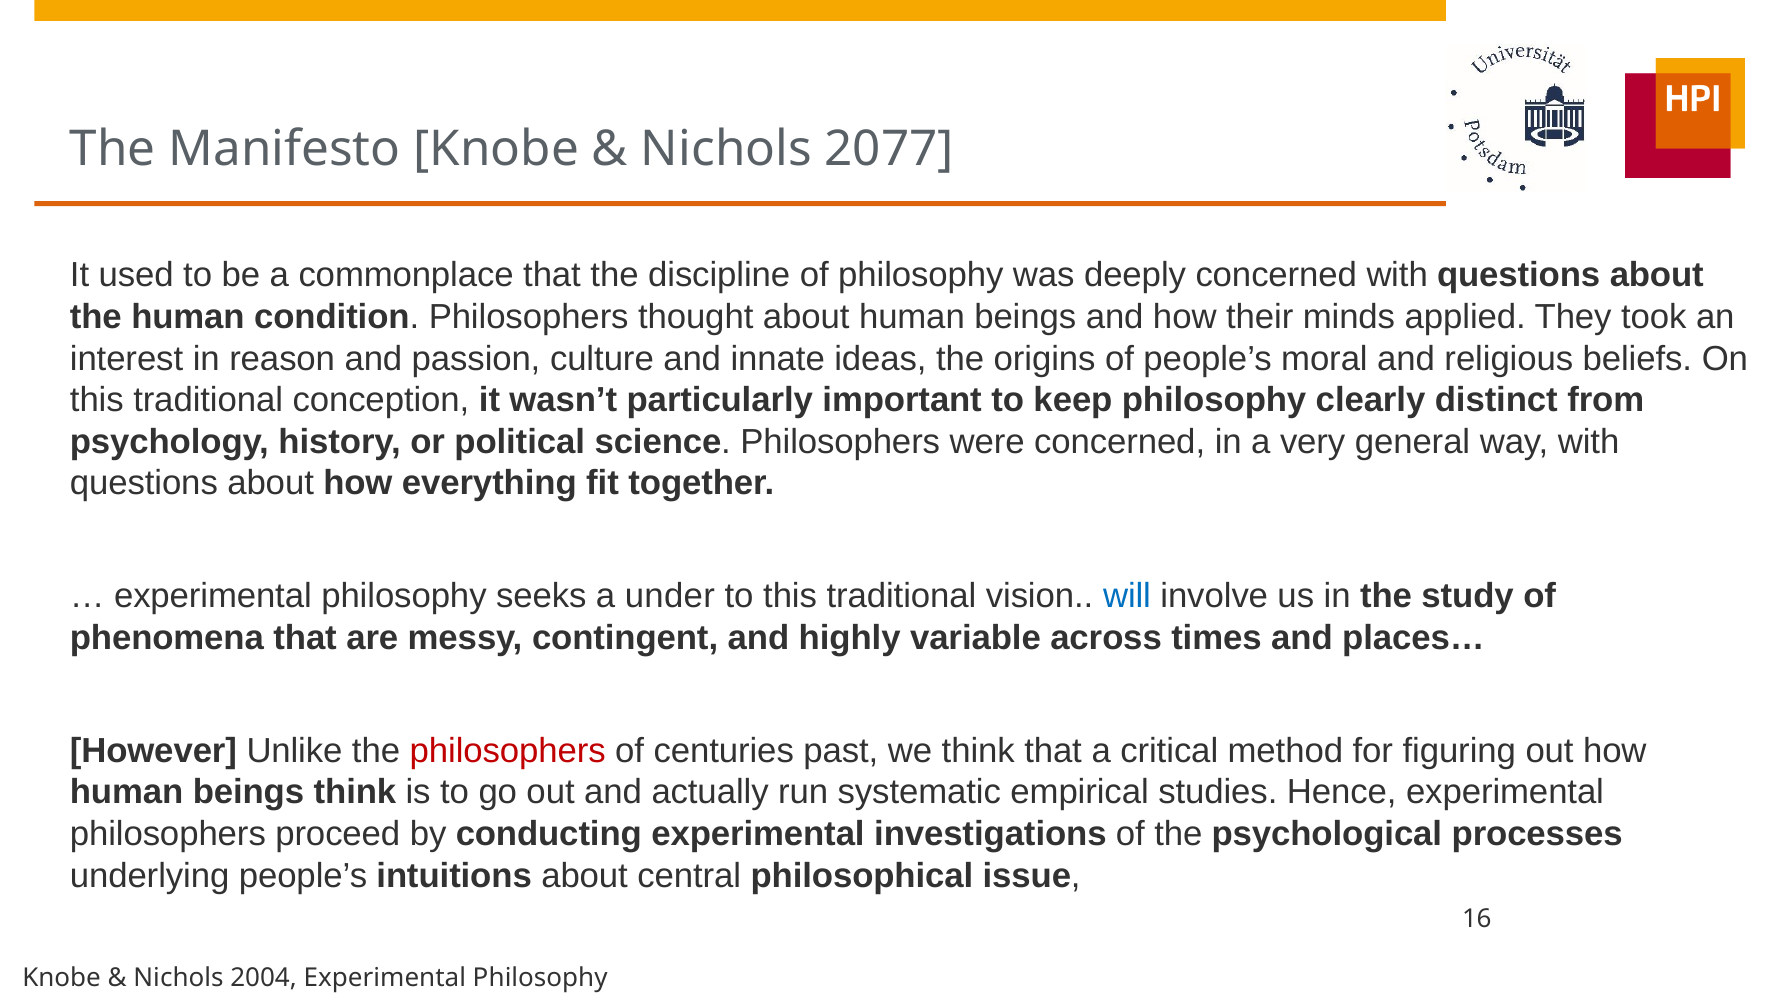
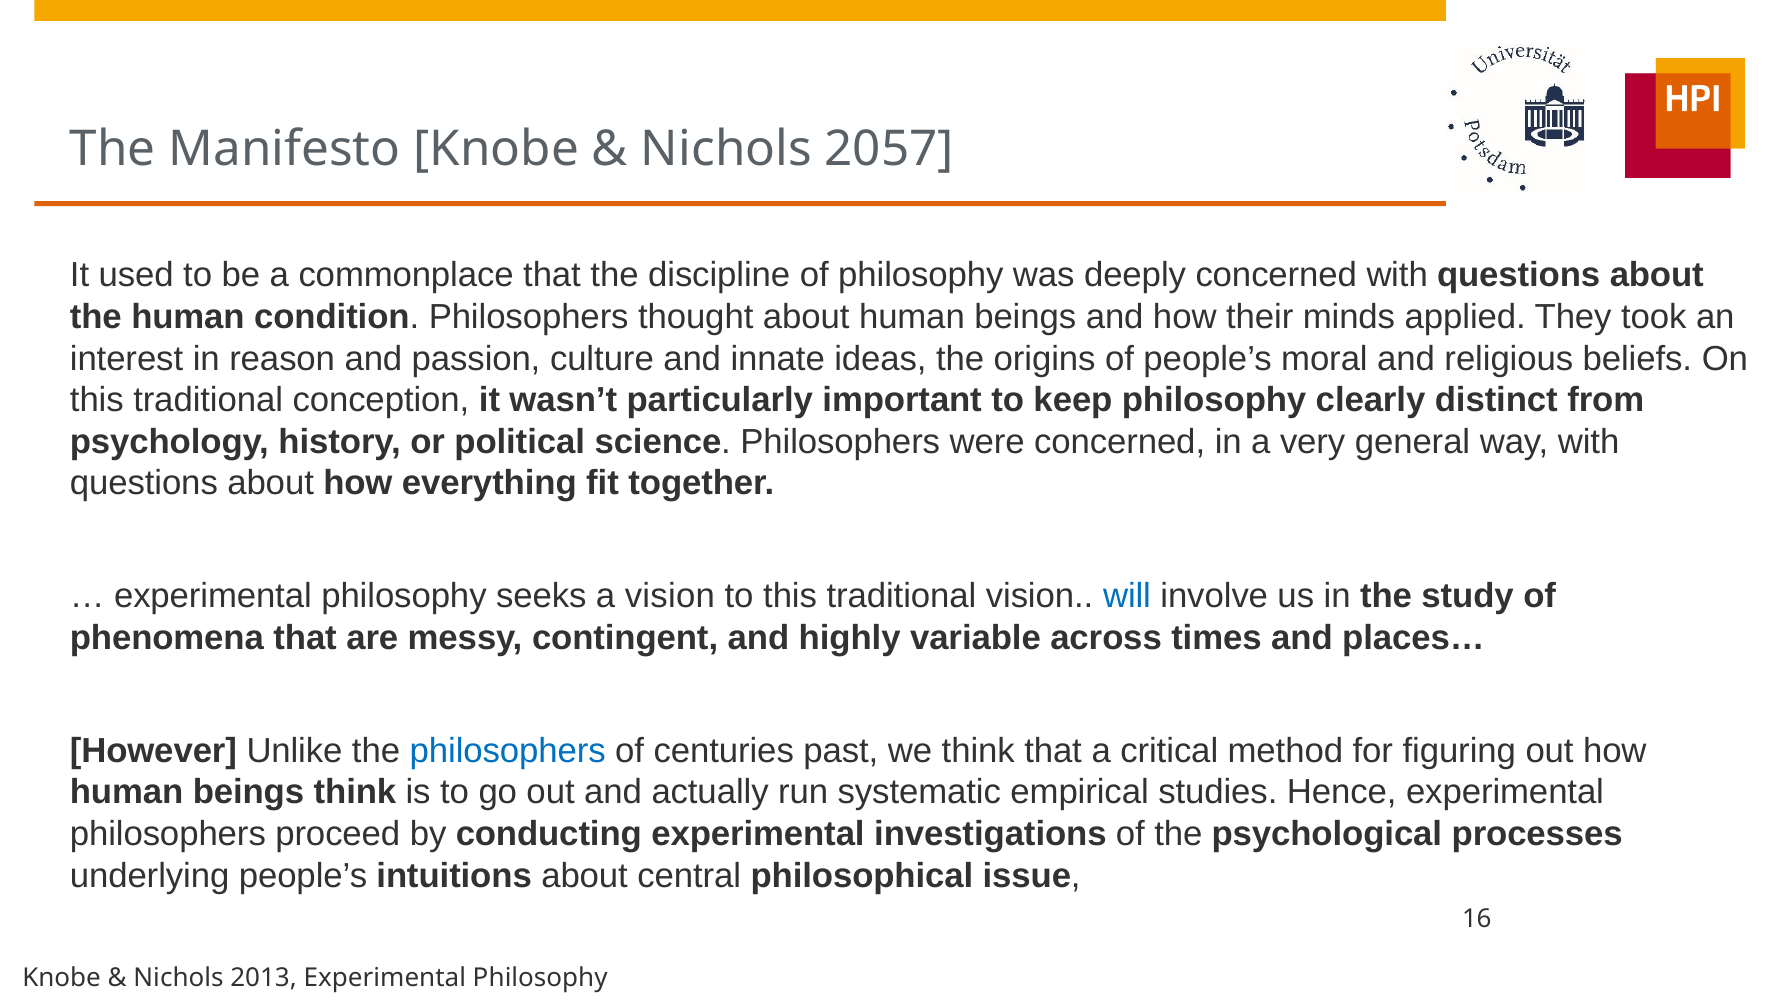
2077: 2077 -> 2057
a under: under -> vision
philosophers at (508, 751) colour: red -> blue
2004: 2004 -> 2013
